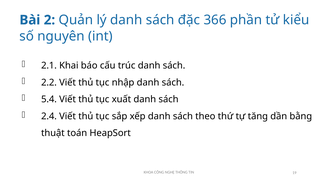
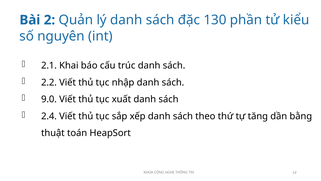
366: 366 -> 130
5.4: 5.4 -> 9.0
